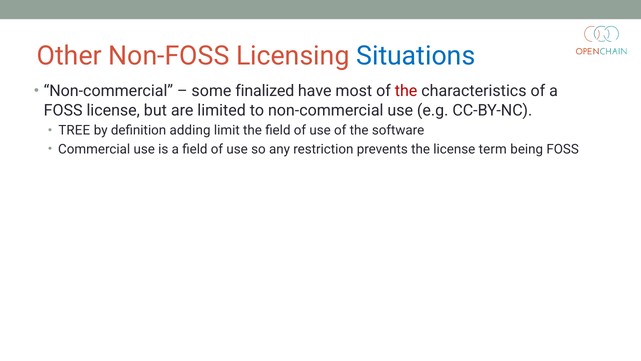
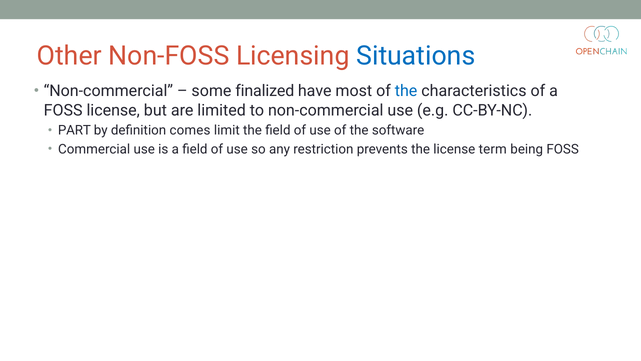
the at (406, 91) colour: red -> blue
TREE: TREE -> PART
adding: adding -> comes
